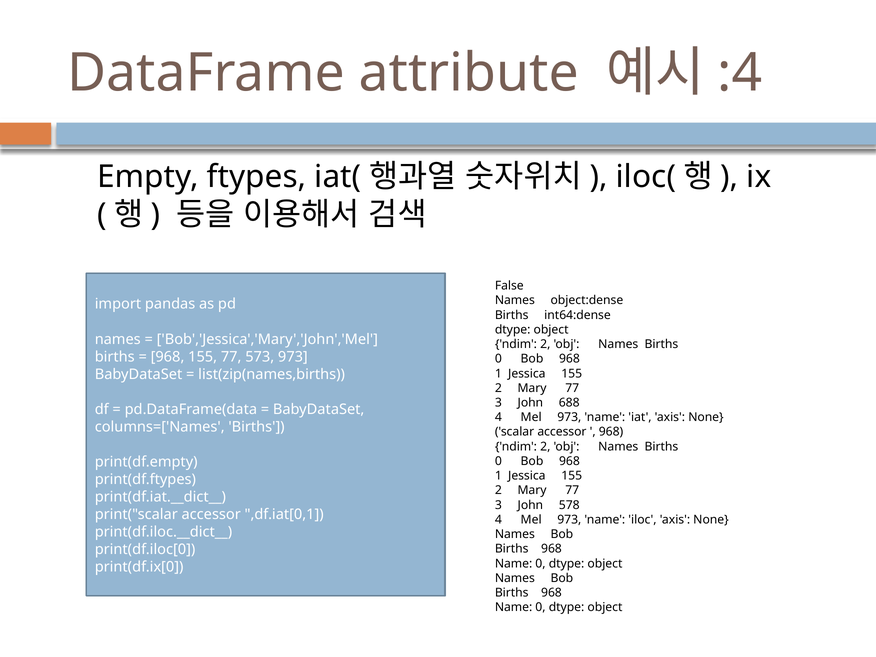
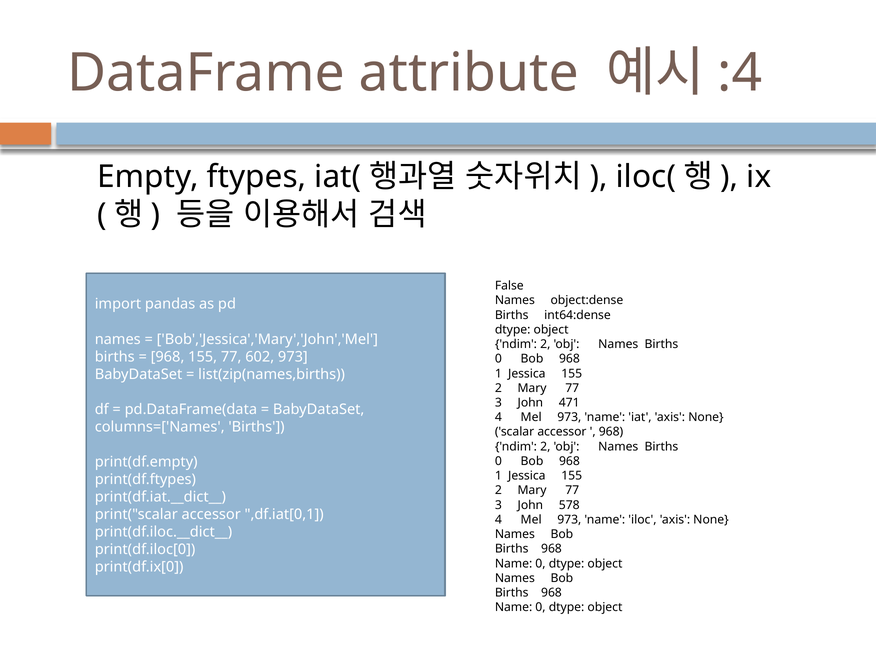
573: 573 -> 602
688: 688 -> 471
